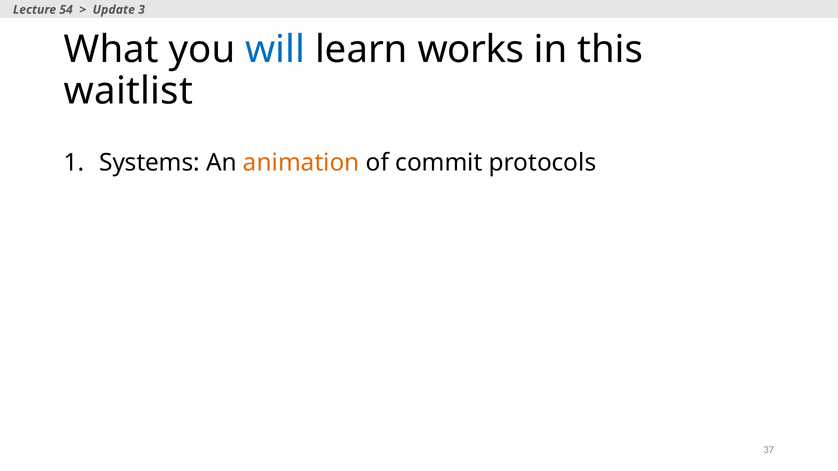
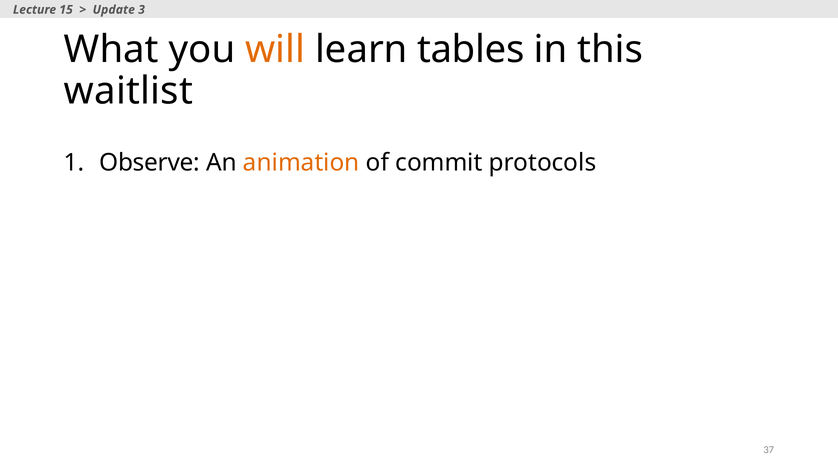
54: 54 -> 15
will colour: blue -> orange
works: works -> tables
Systems: Systems -> Observe
